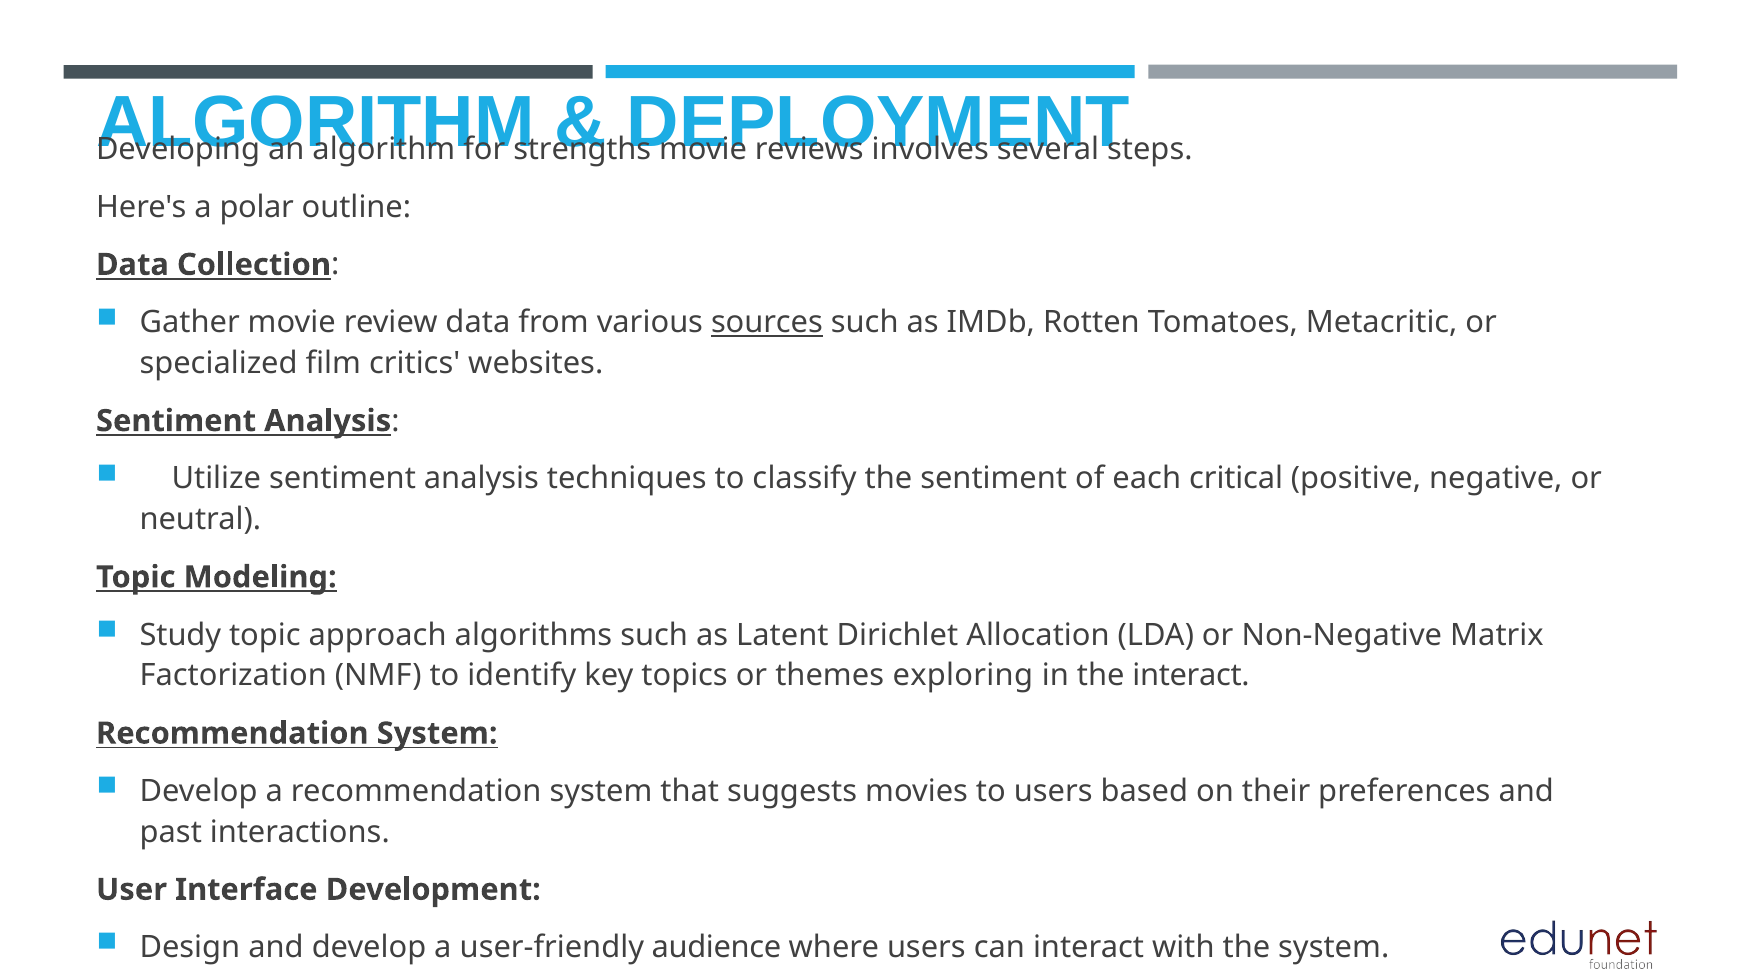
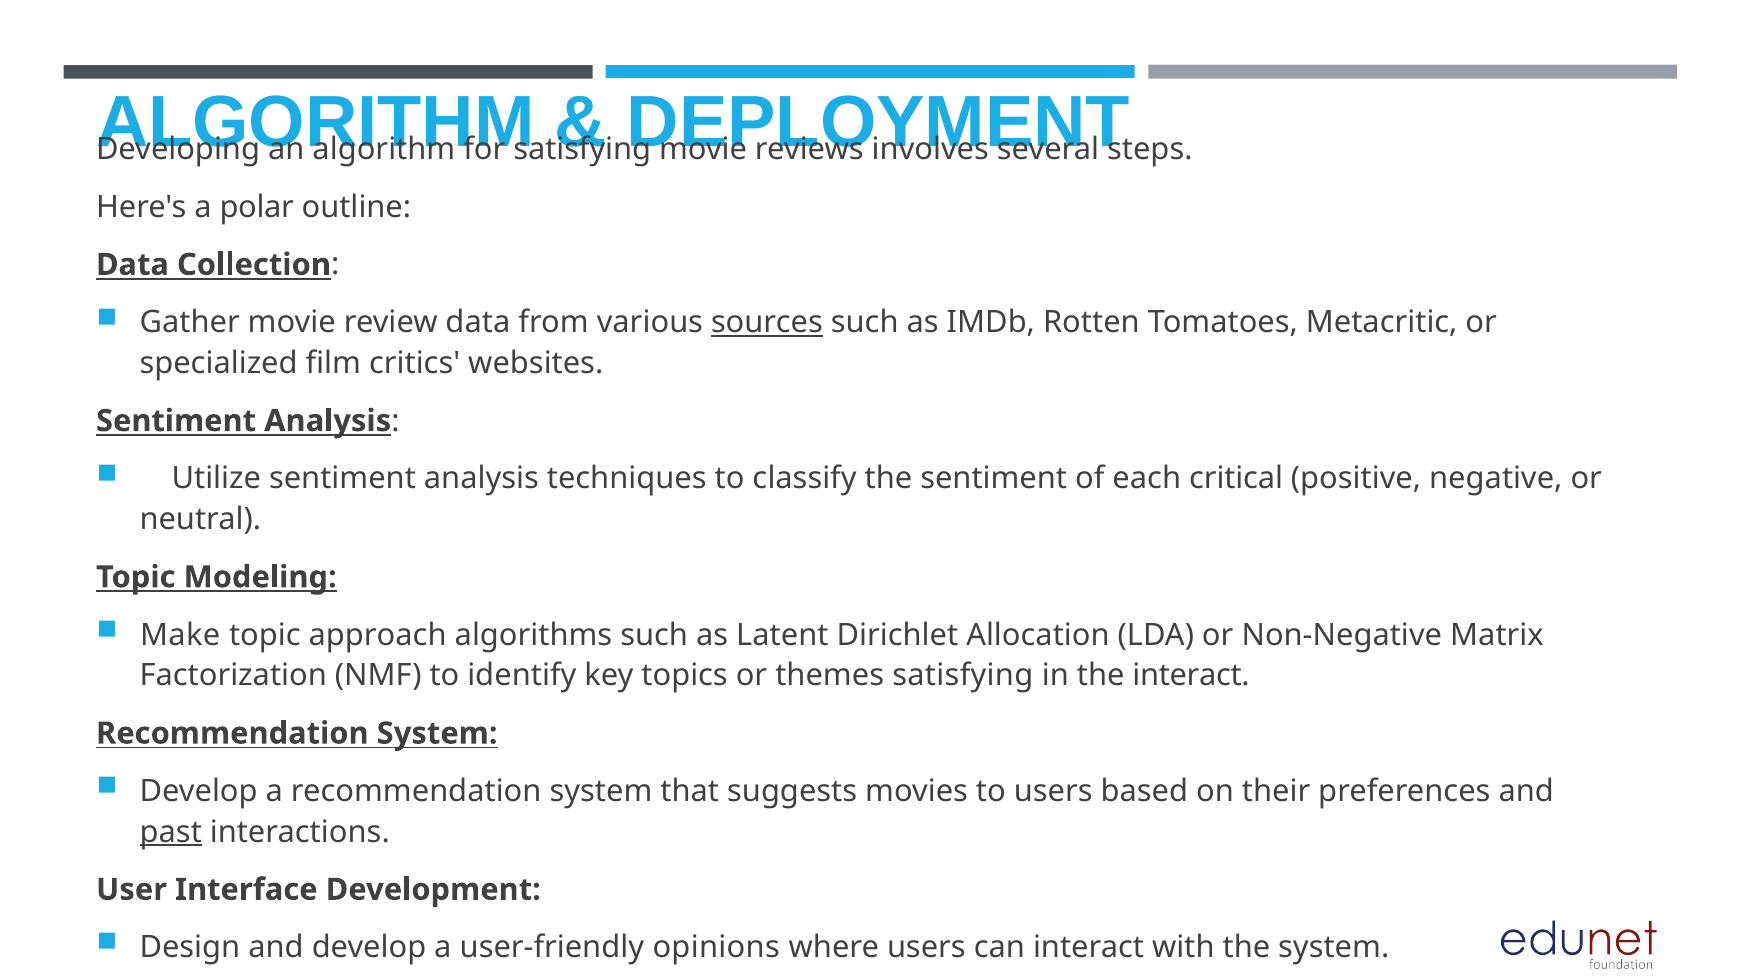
strengths at (582, 149): strengths -> satisfying
Study: Study -> Make
themes exploring: exploring -> satisfying
past underline: none -> present
audience: audience -> opinions
